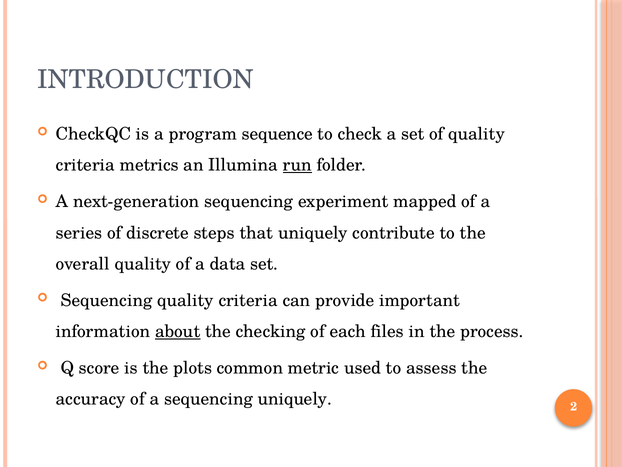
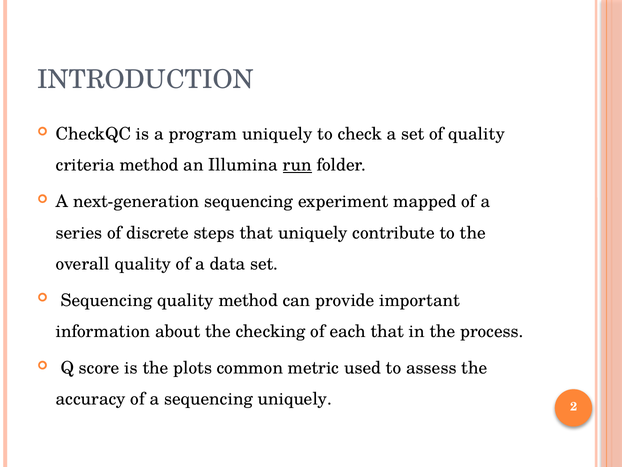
program sequence: sequence -> uniquely
criteria metrics: metrics -> method
Sequencing quality criteria: criteria -> method
about underline: present -> none
each files: files -> that
